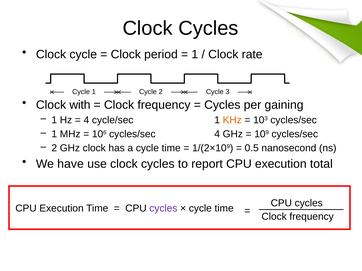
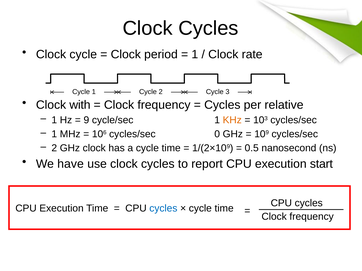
gaining: gaining -> relative
4 at (86, 120): 4 -> 9
cycles/sec 4: 4 -> 0
total: total -> start
cycles at (163, 209) colour: purple -> blue
